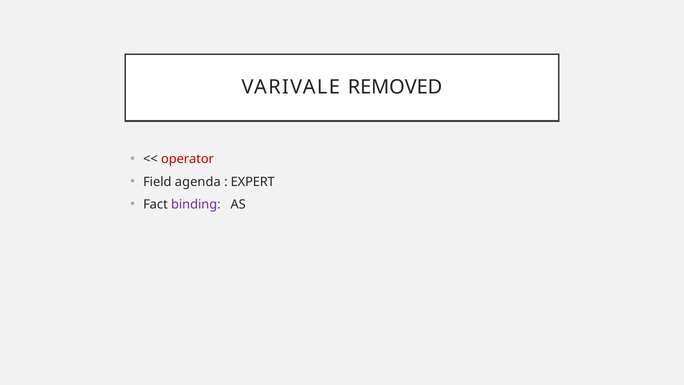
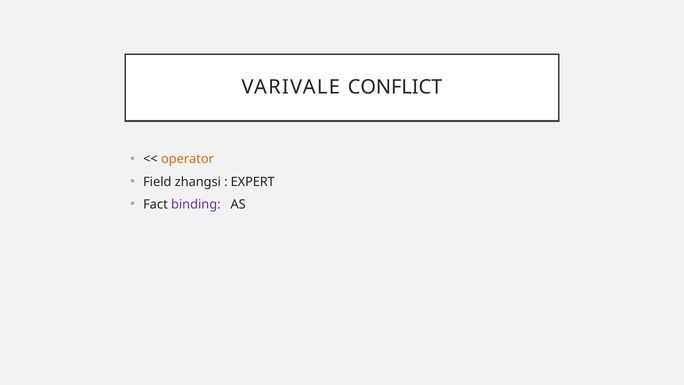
REMOVED: REMOVED -> CONFLICT
operator colour: red -> orange
agenda: agenda -> zhangsi
